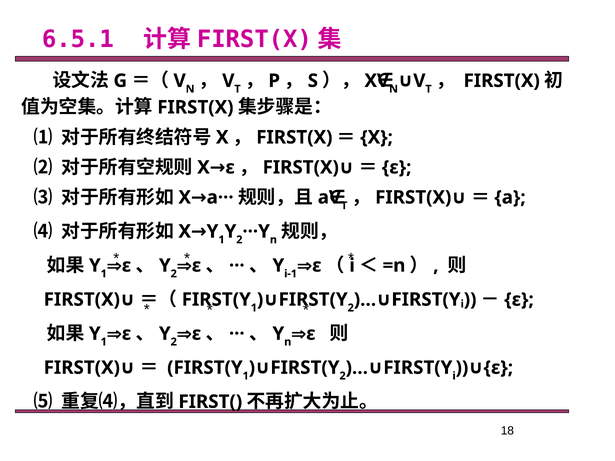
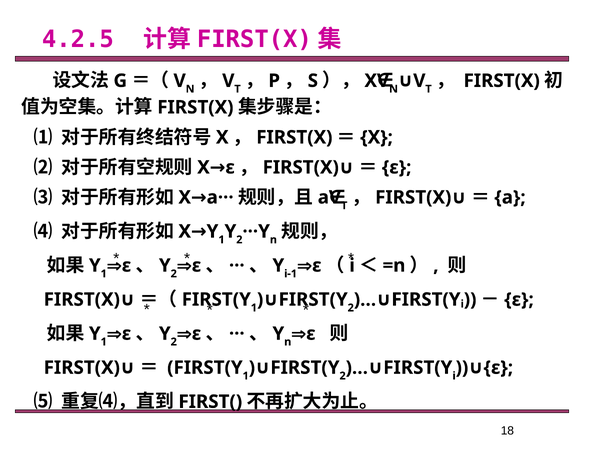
6.5.1: 6.5.1 -> 4.2.5
